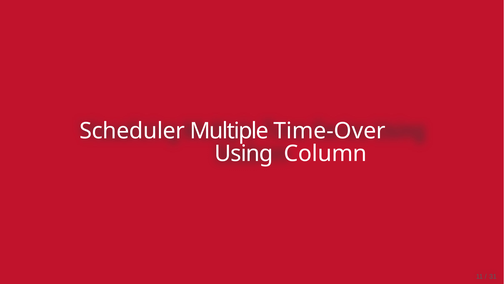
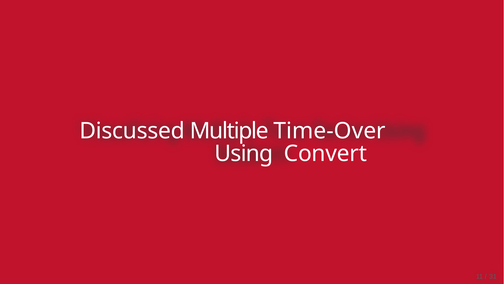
Scheduler: Scheduler -> Discussed
Column: Column -> Convert
